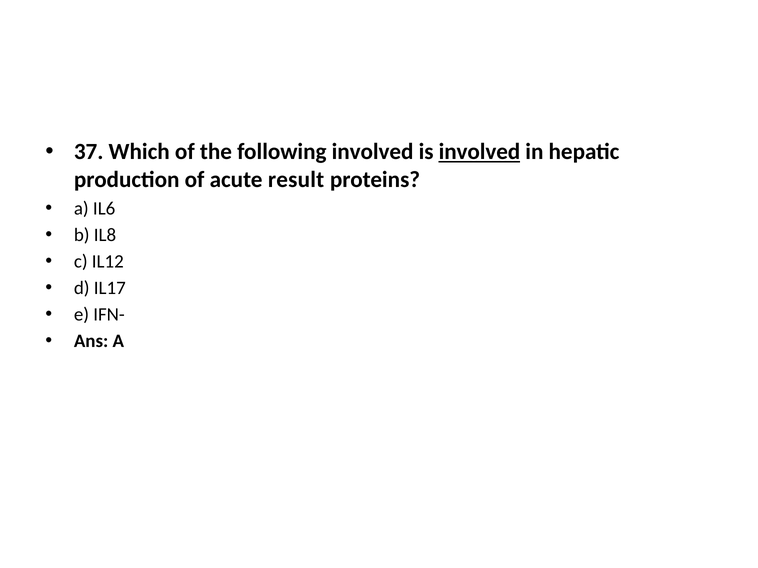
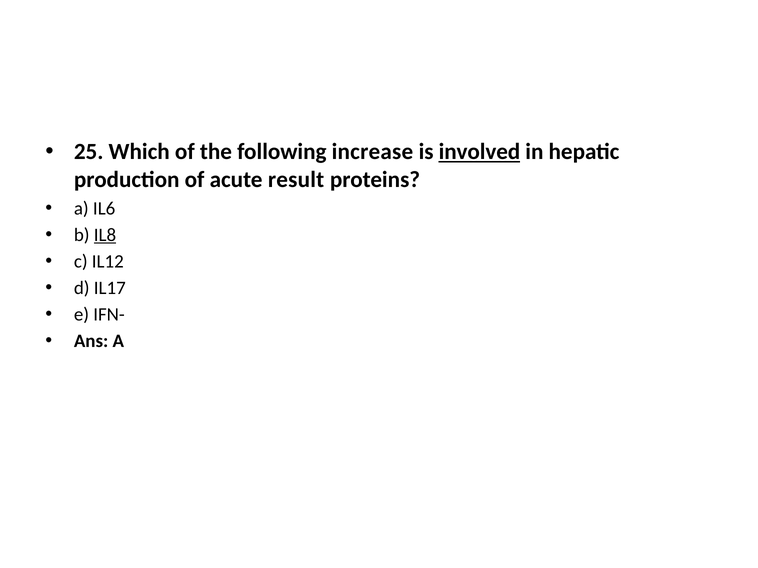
37: 37 -> 25
following involved: involved -> increase
IL8 underline: none -> present
